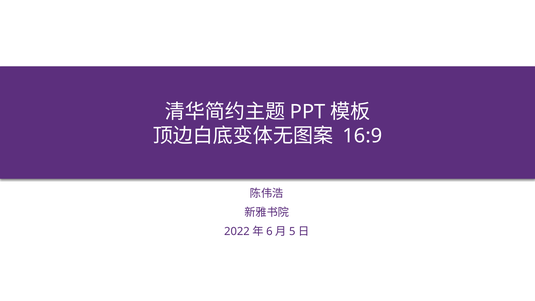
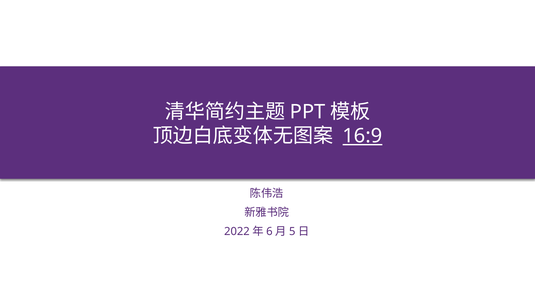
16:9 underline: none -> present
